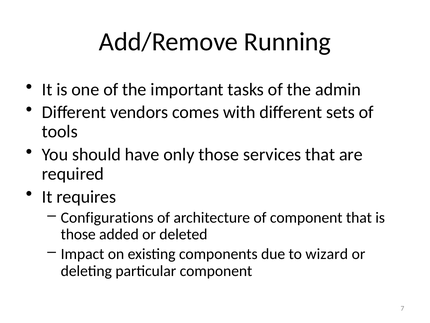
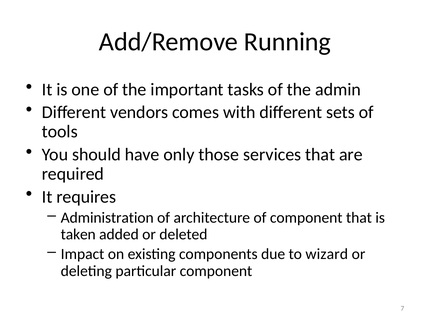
Configurations: Configurations -> Administration
those at (78, 234): those -> taken
